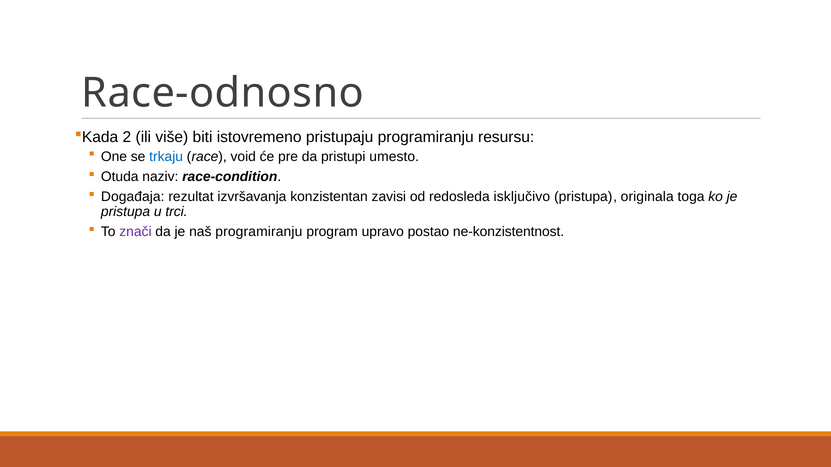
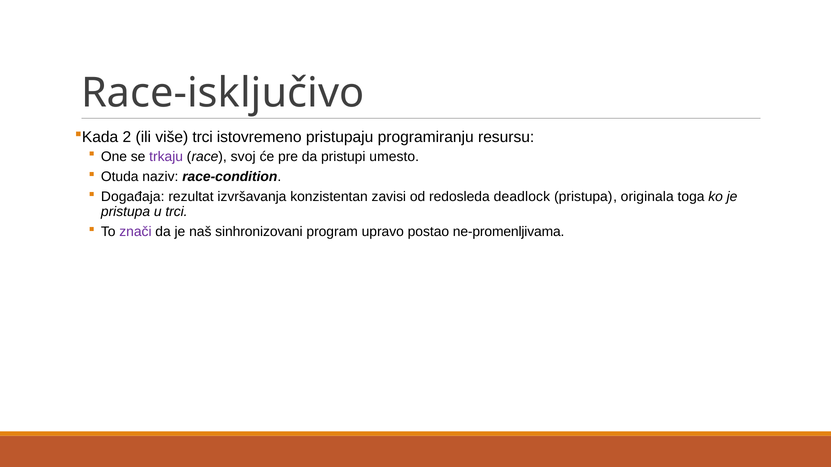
Race-odnosno: Race-odnosno -> Race-isključivo
više biti: biti -> trci
trkaju colour: blue -> purple
void: void -> svoj
isključivo: isključivo -> deadlock
naš programiranju: programiranju -> sinhronizovani
ne-konzistentnost: ne-konzistentnost -> ne-promenljivama
